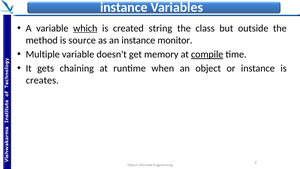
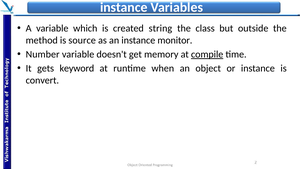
which underline: present -> none
Multiple: Multiple -> Number
chaining: chaining -> keyword
creates: creates -> convert
